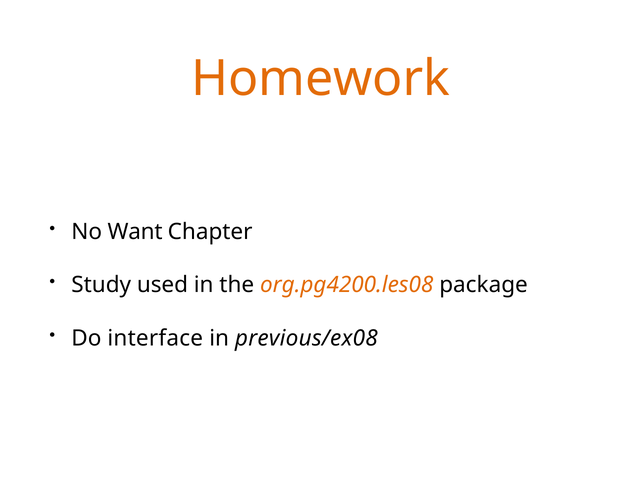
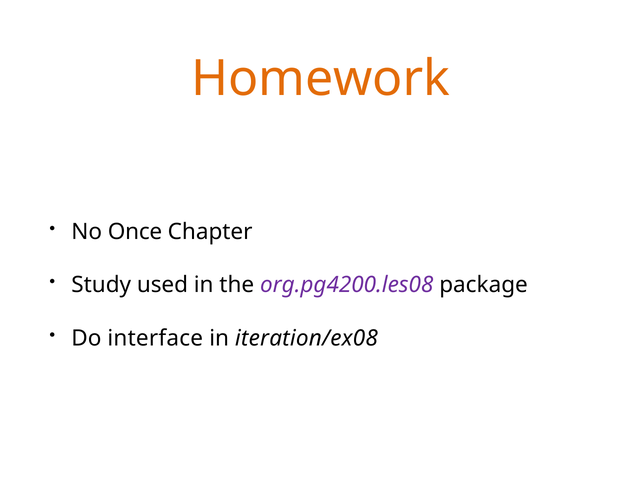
Want: Want -> Once
org.pg4200.les08 colour: orange -> purple
previous/ex08: previous/ex08 -> iteration/ex08
